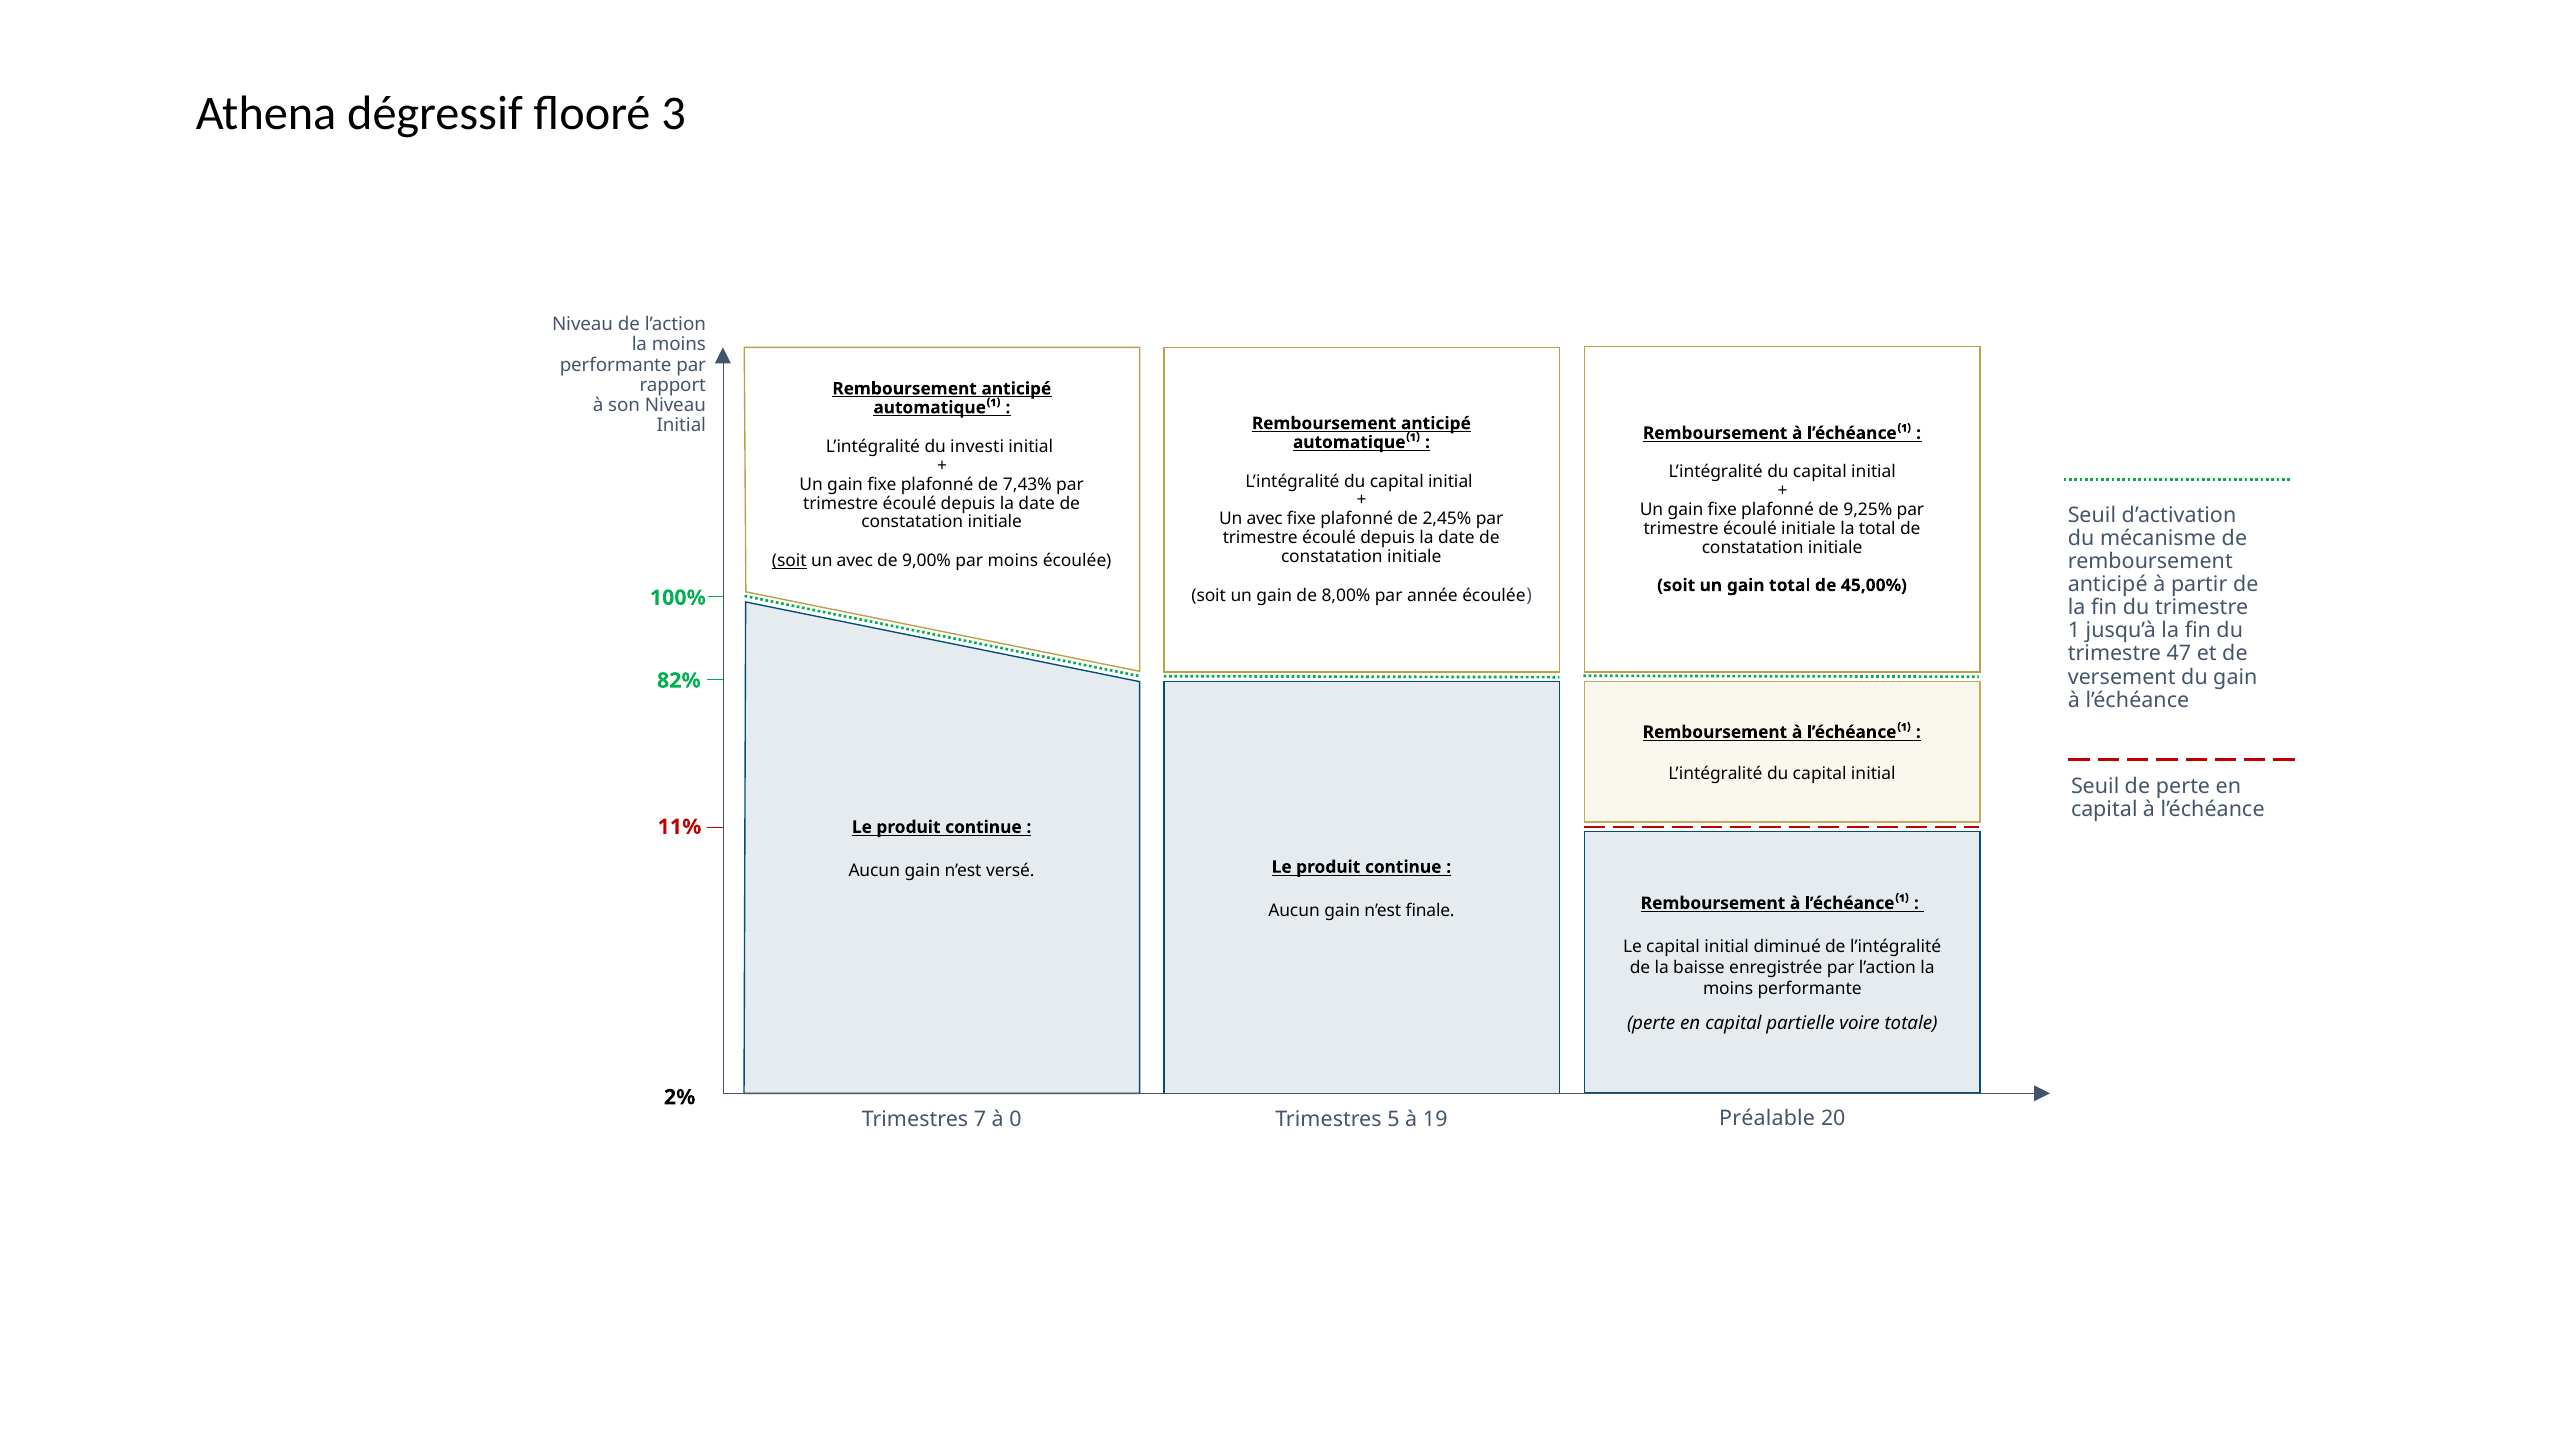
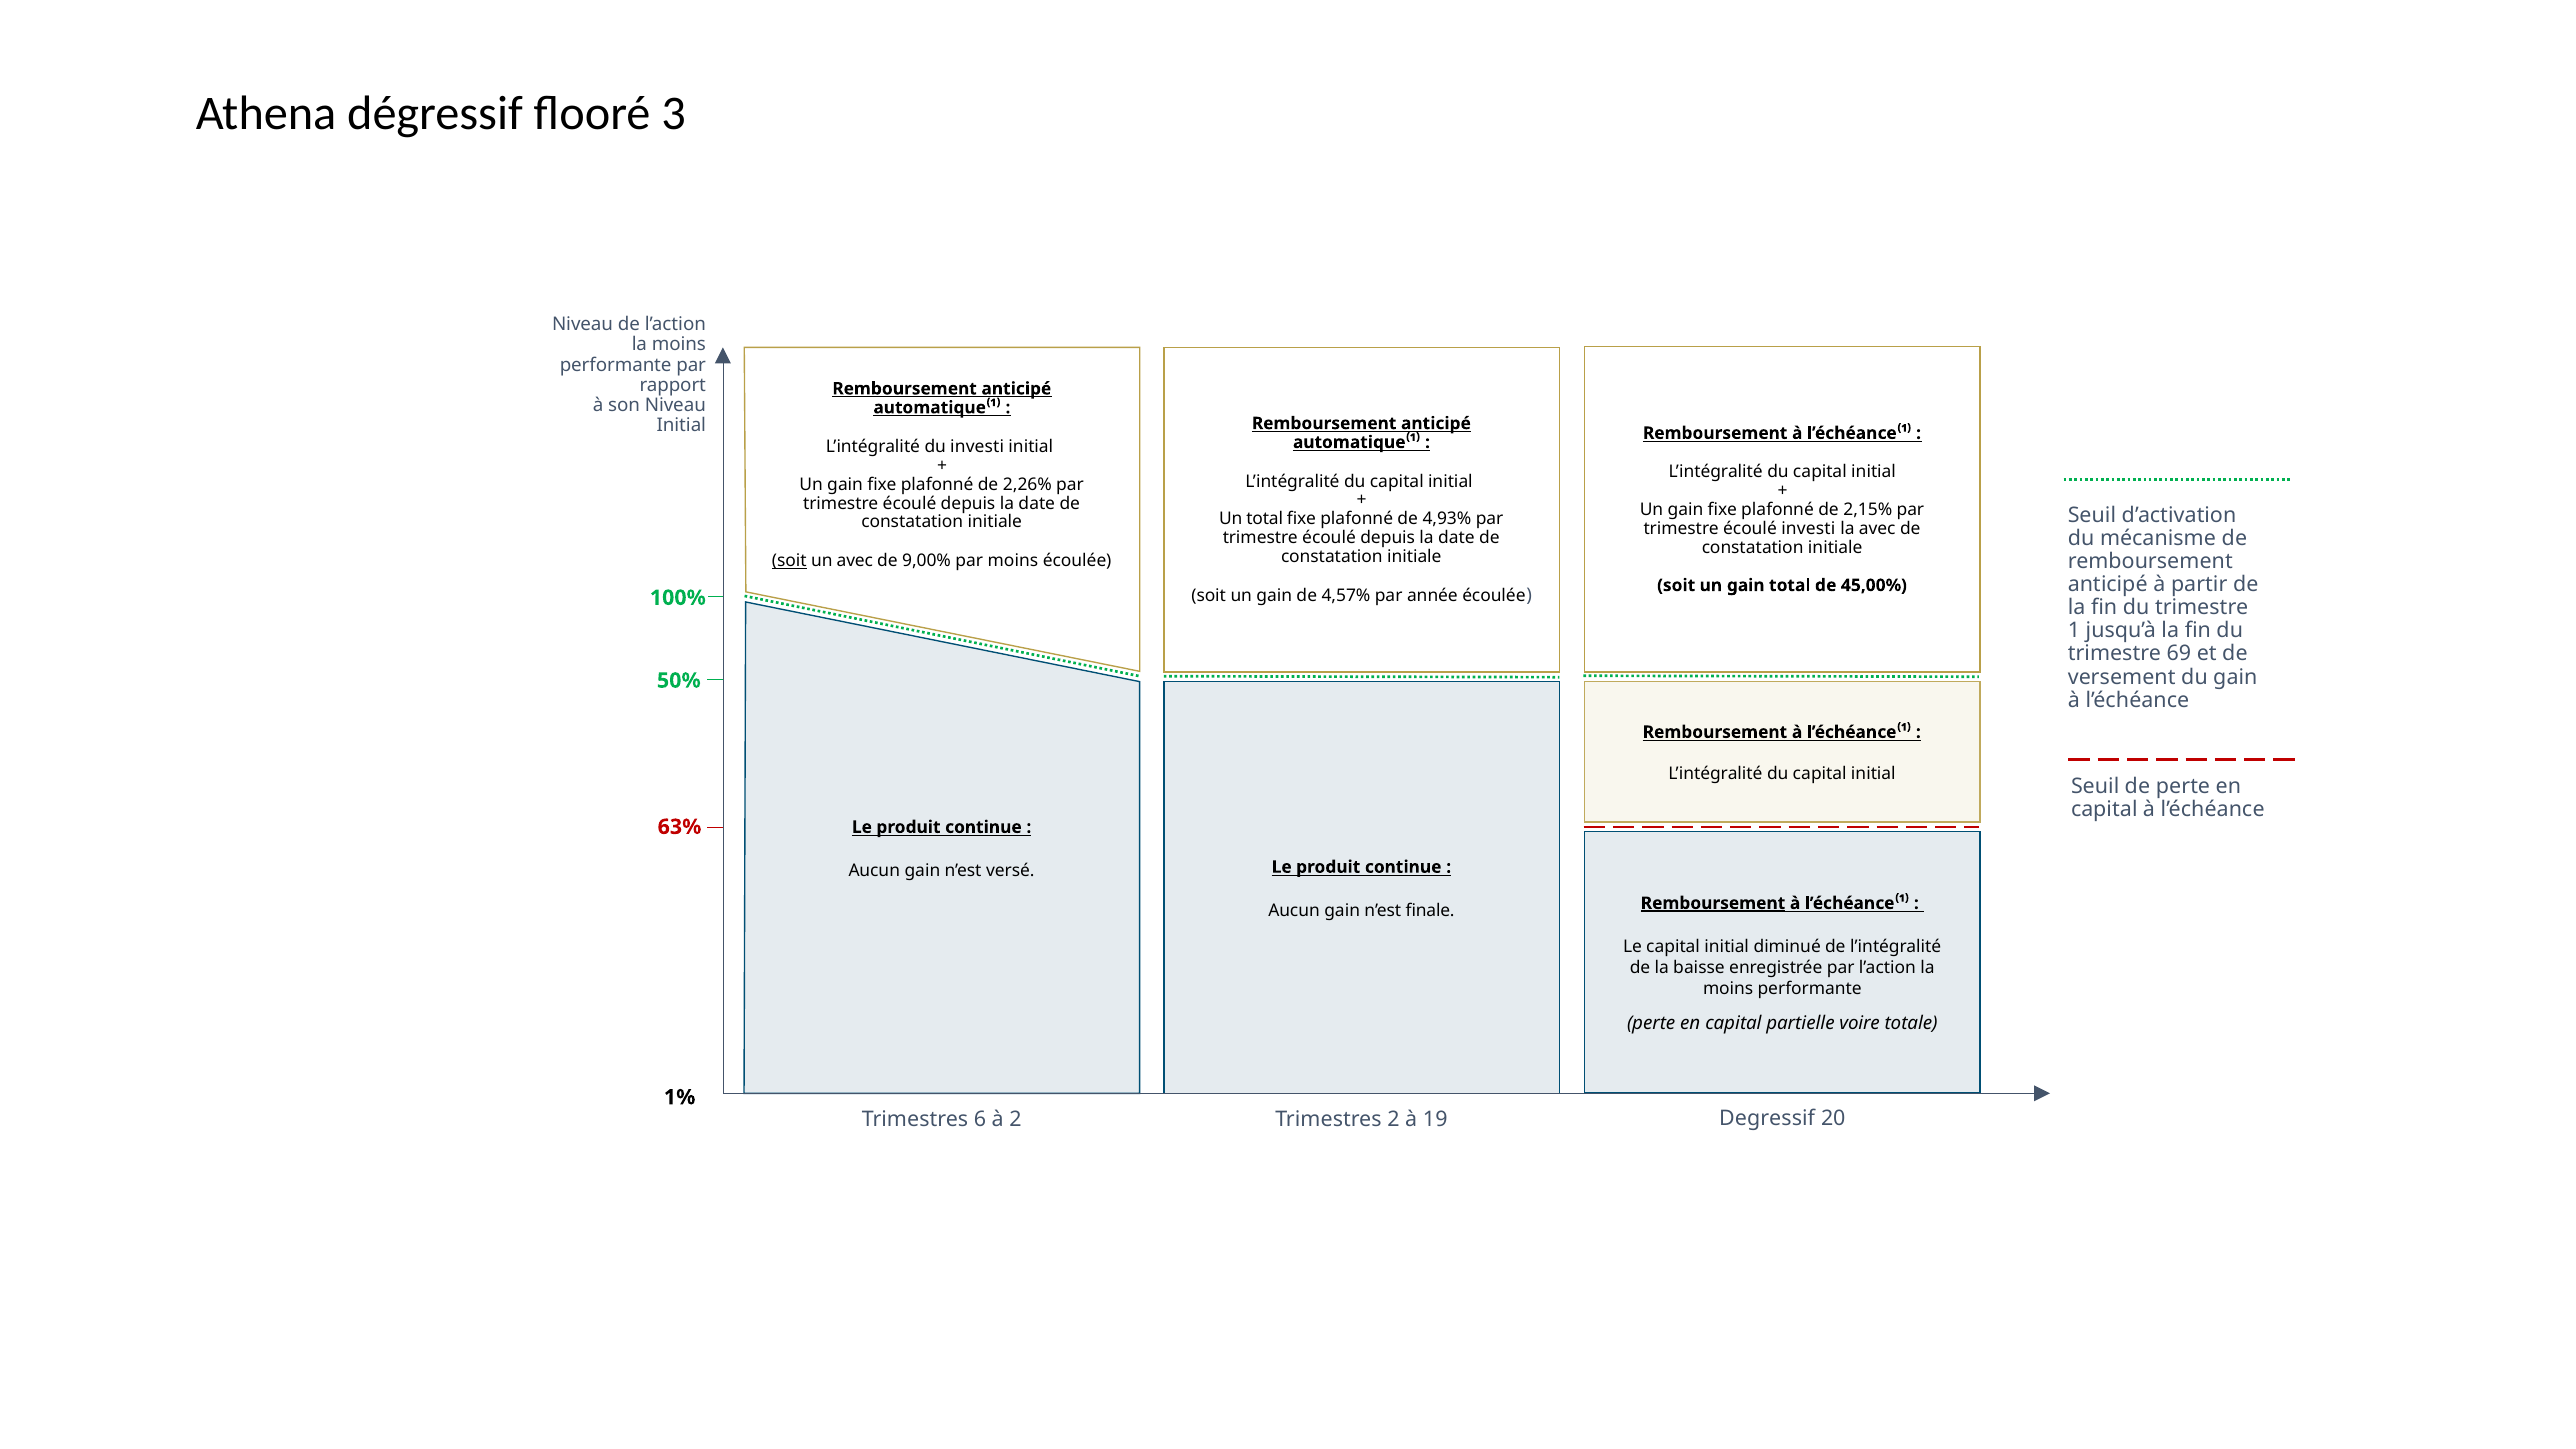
7,43%: 7,43% -> 2,26%
9,25%: 9,25% -> 2,15%
avec at (1265, 519): avec -> total
2,45%: 2,45% -> 4,93%
écoulé initiale: initiale -> investi
la total: total -> avec
8,00%: 8,00% -> 4,57%
47: 47 -> 69
82%: 82% -> 50%
11%: 11% -> 63%
Remboursement at (1713, 903) underline: none -> present
2%: 2% -> 1%
7: 7 -> 6
à 0: 0 -> 2
Trimestres 5: 5 -> 2
Préalable: Préalable -> Degressif
